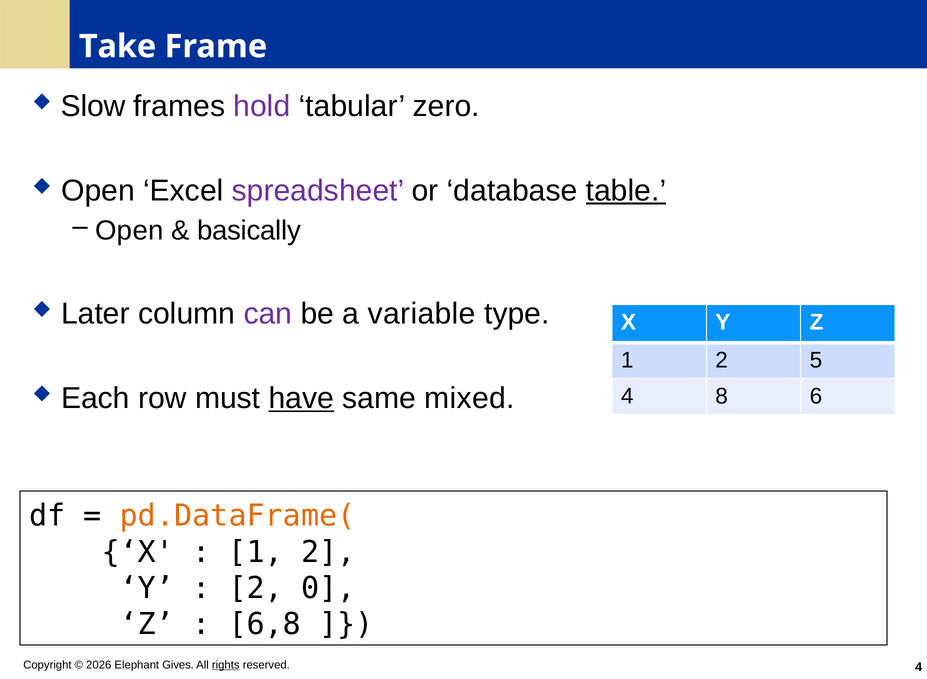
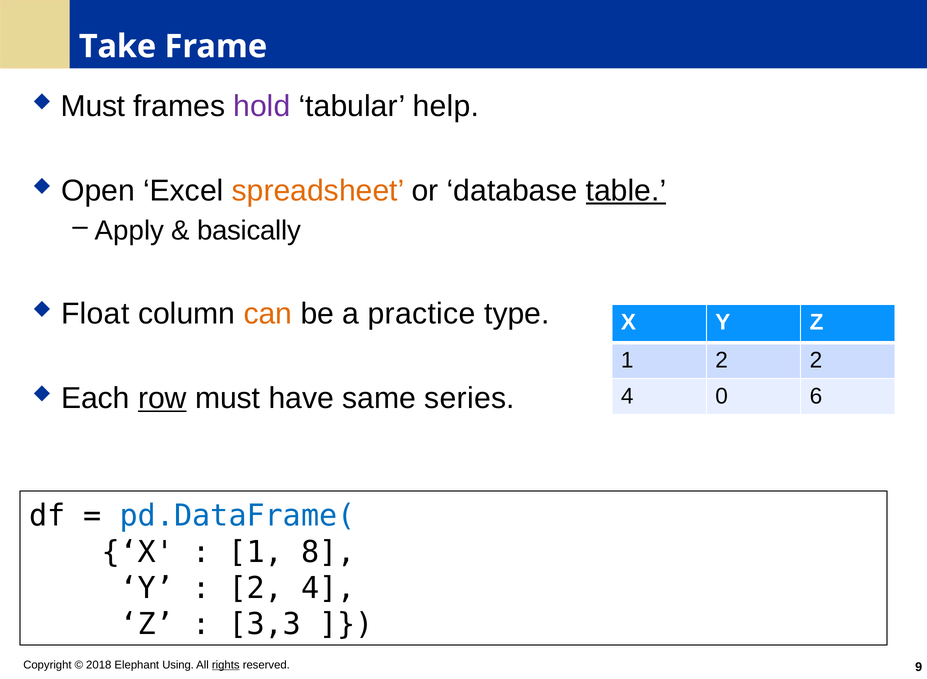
Slow at (93, 106): Slow -> Must
zero: zero -> help
spreadsheet colour: purple -> orange
Open at (129, 230): Open -> Apply
Later: Later -> Float
can colour: purple -> orange
variable: variable -> practice
2 5: 5 -> 2
8: 8 -> 0
row underline: none -> present
have underline: present -> none
mixed: mixed -> series
pd.DataFrame( colour: orange -> blue
2 at (328, 551): 2 -> 8
0 at (328, 588): 0 -> 4
6,8: 6,8 -> 3,3
2026: 2026 -> 2018
Gives: Gives -> Using
reserved 4: 4 -> 9
